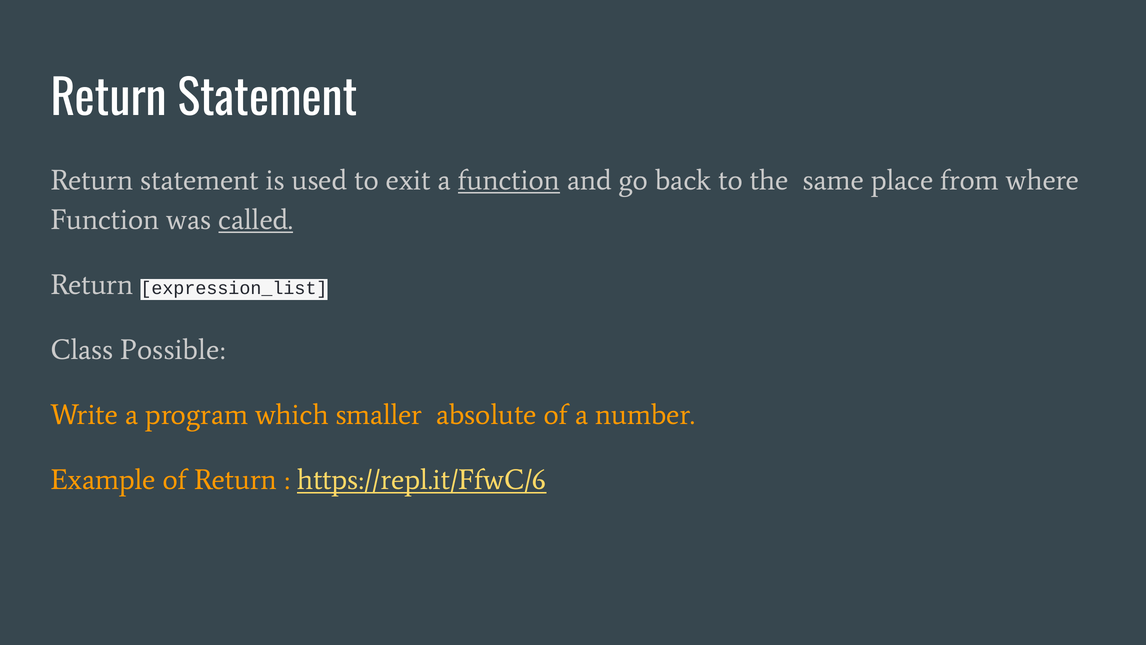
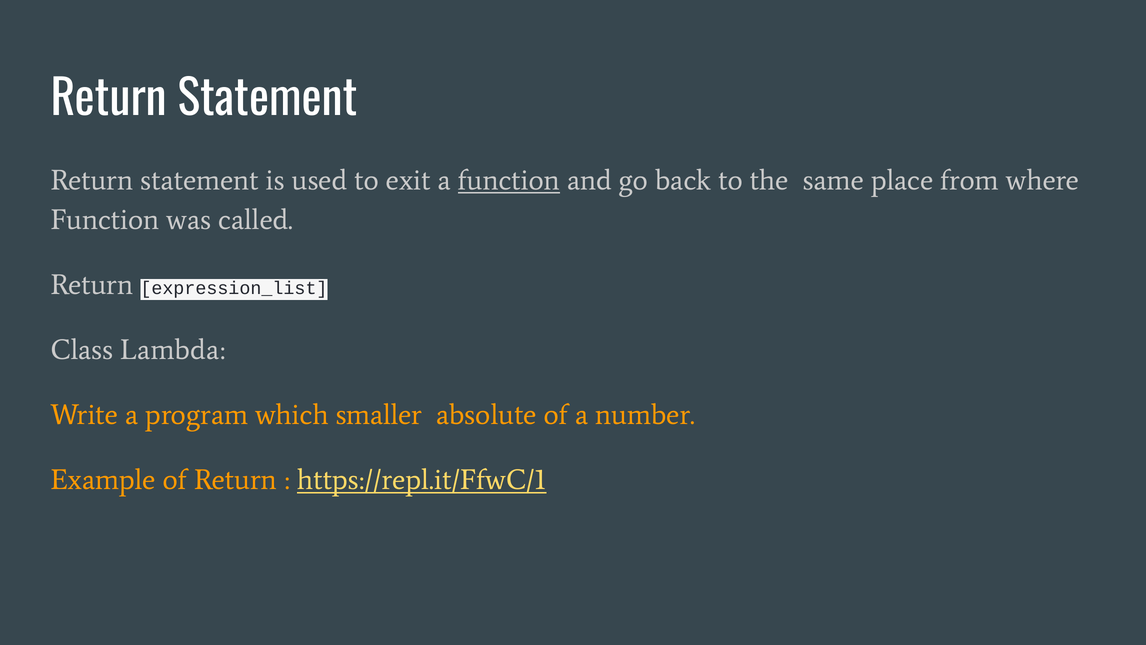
called underline: present -> none
Possible: Possible -> Lambda
https://repl.it/FfwC/6: https://repl.it/FfwC/6 -> https://repl.it/FfwC/1
